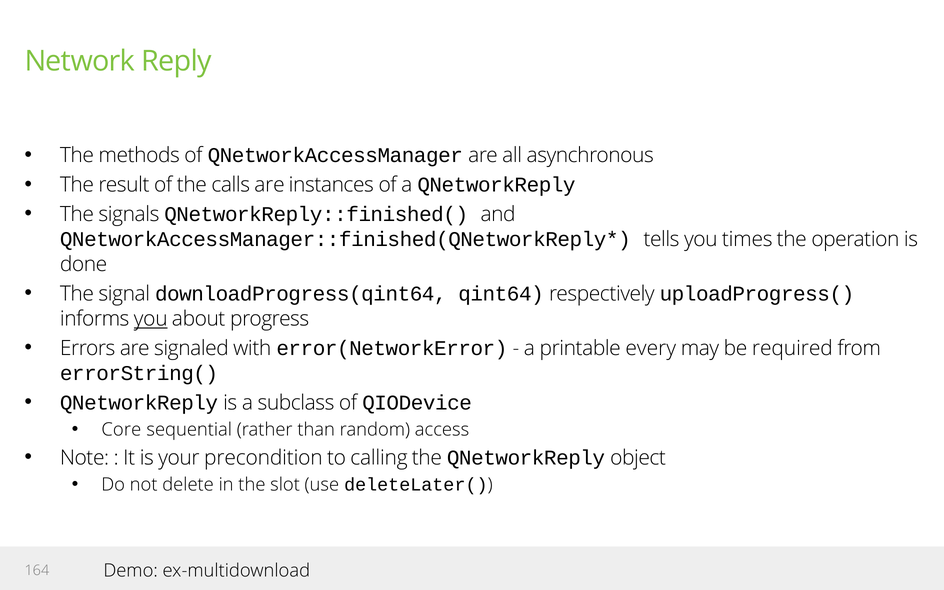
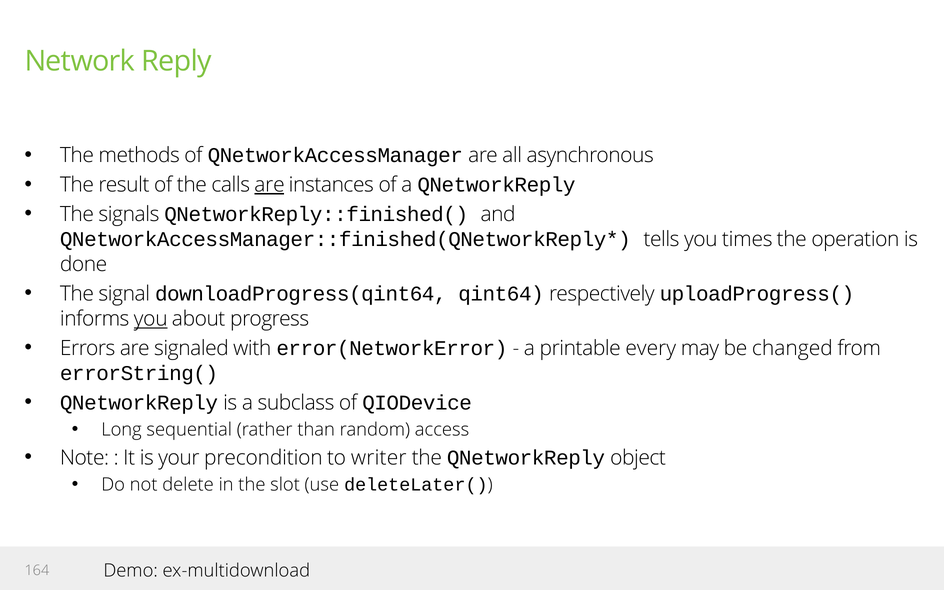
are at (270, 185) underline: none -> present
required: required -> changed
Core: Core -> Long
calling: calling -> writer
